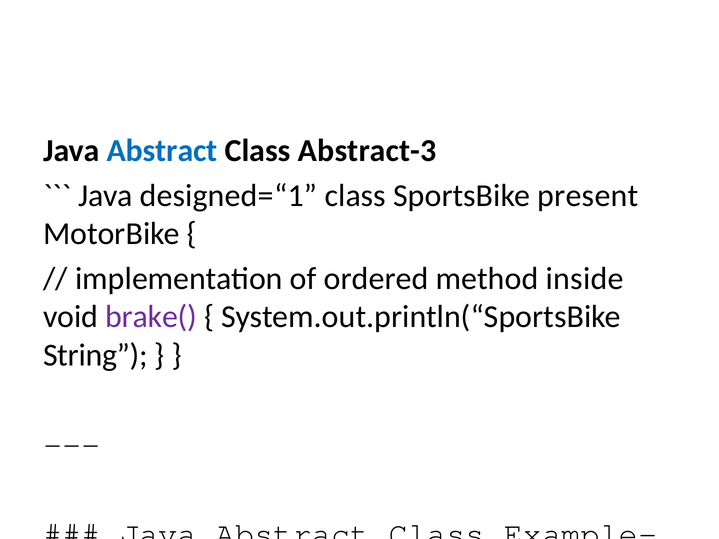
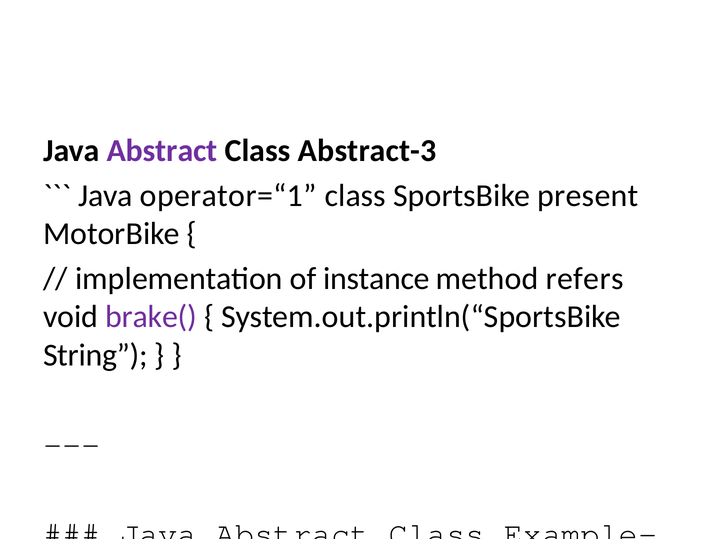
Abstract at (162, 151) colour: blue -> purple
designed=“1: designed=“1 -> operator=“1
ordered: ordered -> instance
inside: inside -> refers
